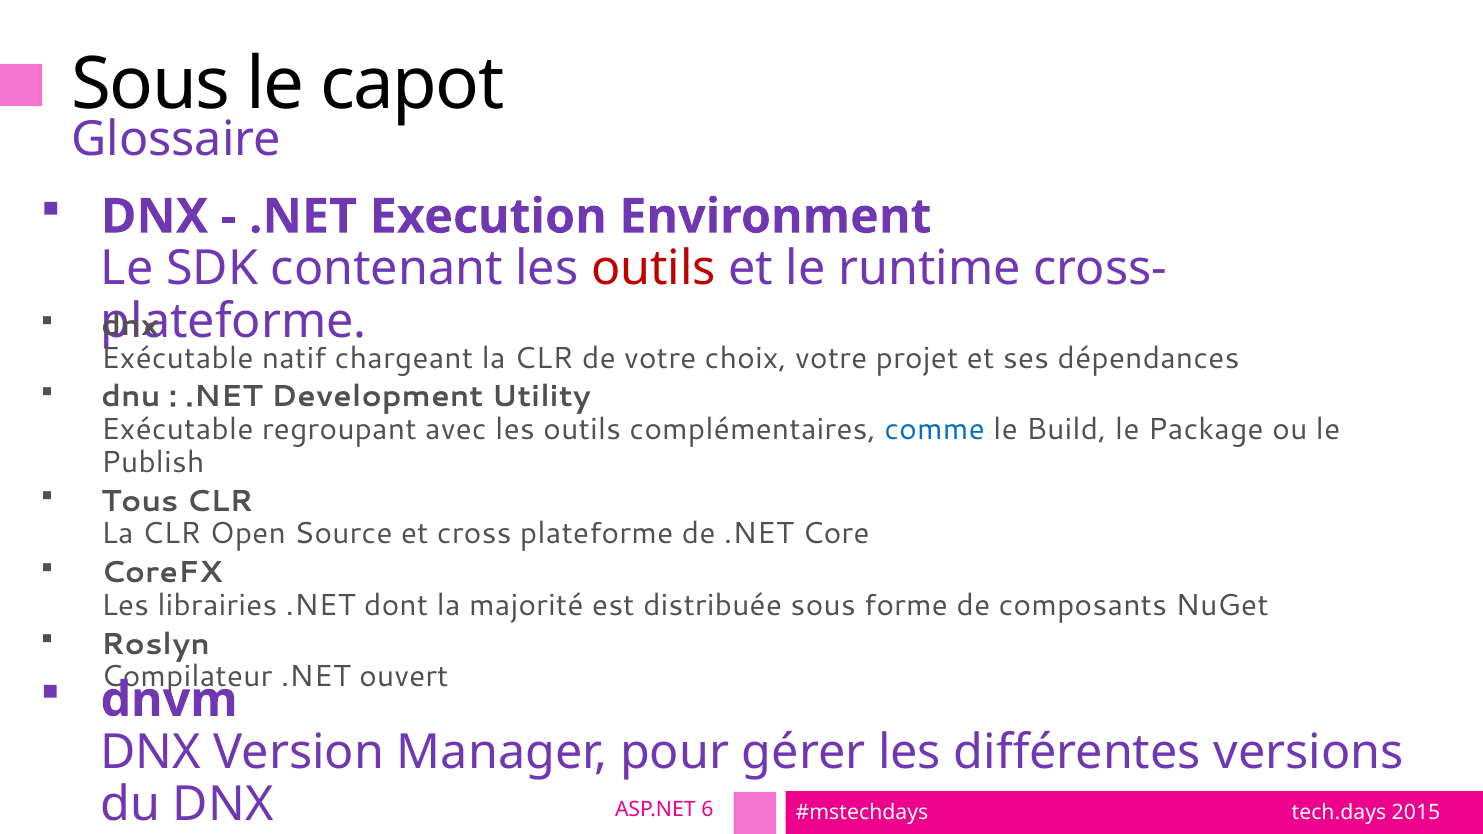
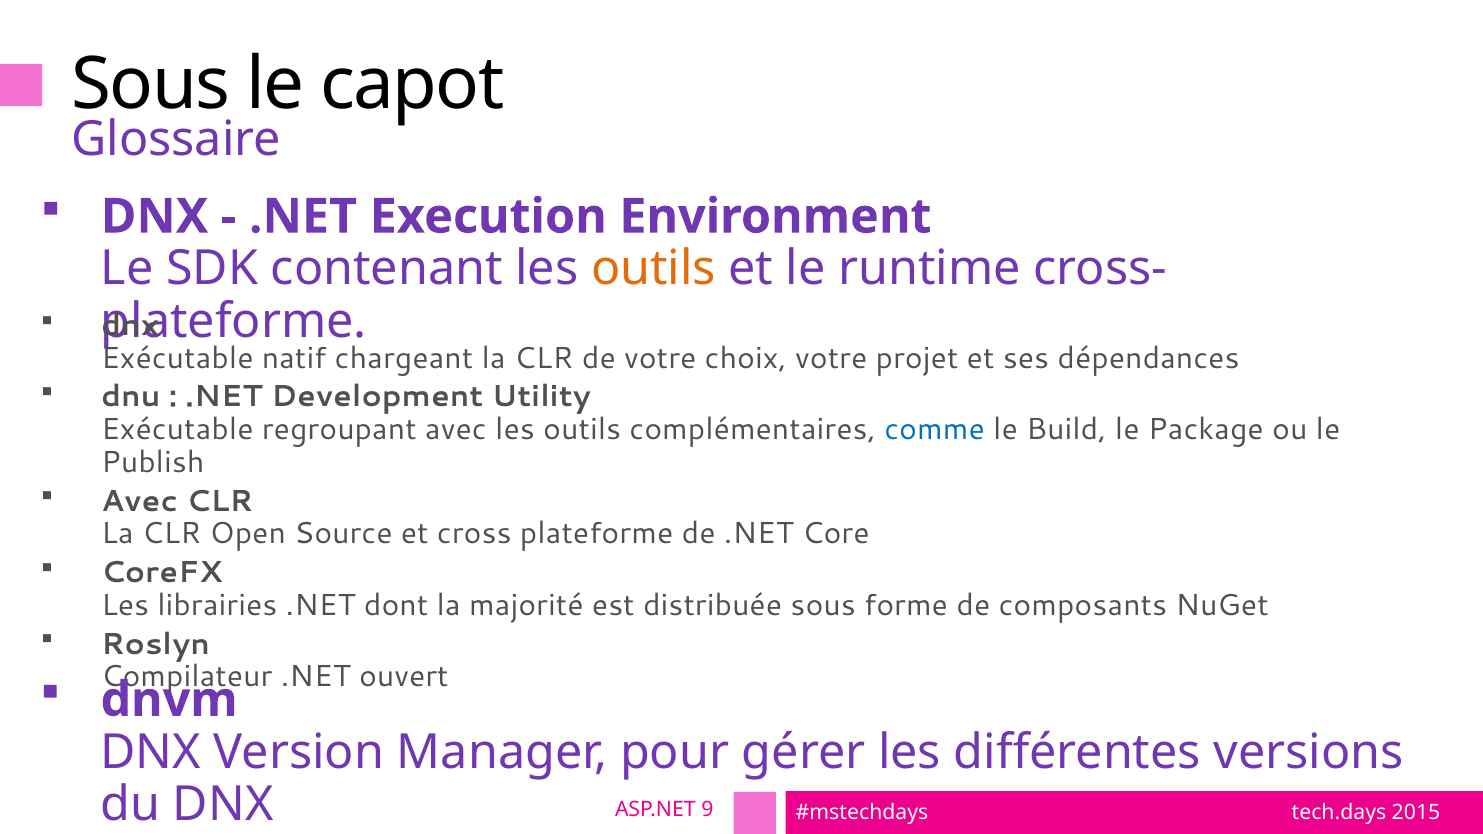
outils at (654, 269) colour: red -> orange
Tous at (140, 501): Tous -> Avec
6: 6 -> 9
